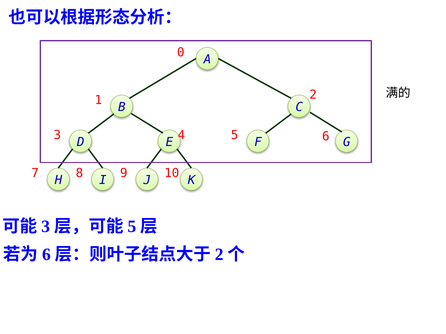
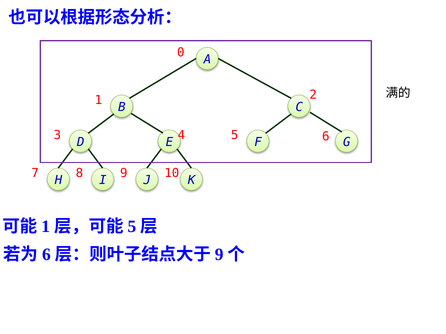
3 at (46, 227): 3 -> 1
2 at (219, 255): 2 -> 9
